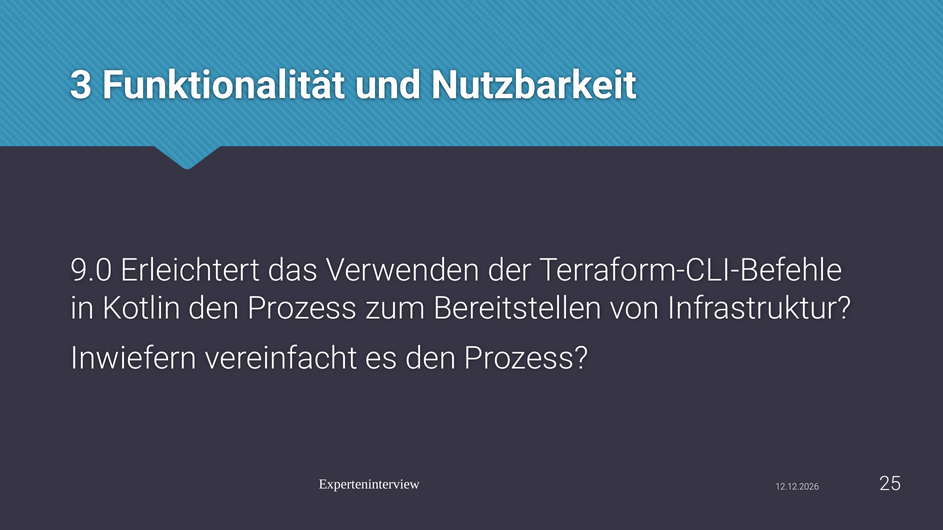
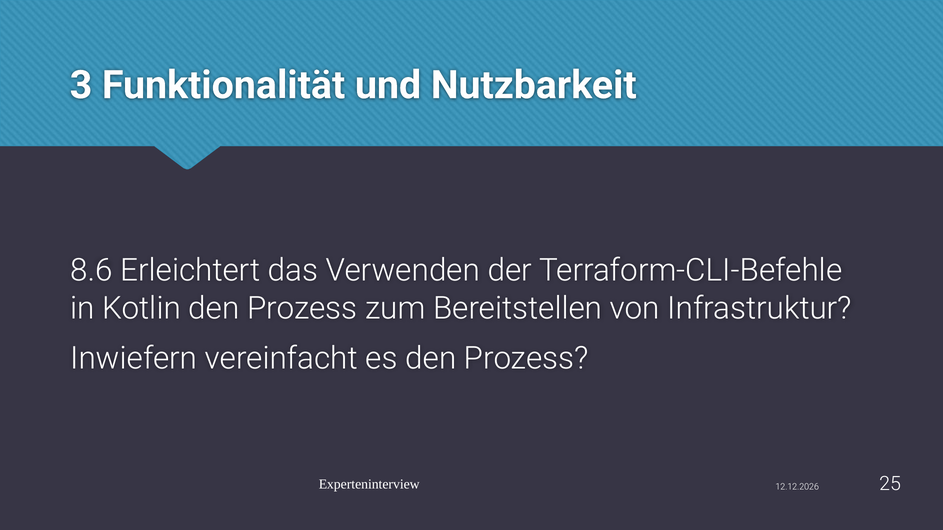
9.0: 9.0 -> 8.6
